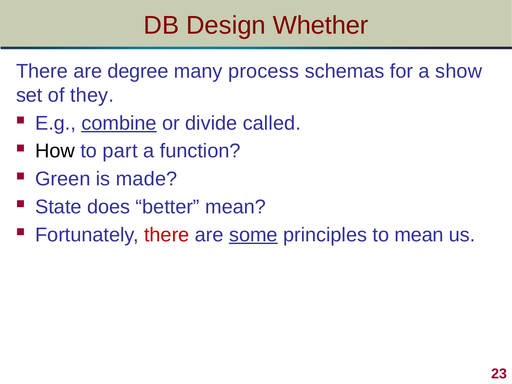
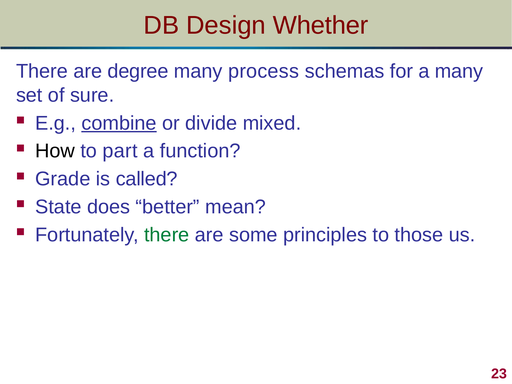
a show: show -> many
they: they -> sure
called: called -> mixed
Green: Green -> Grade
made: made -> called
there at (167, 235) colour: red -> green
some underline: present -> none
to mean: mean -> those
